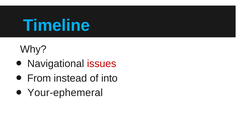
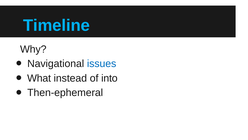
issues colour: red -> blue
From: From -> What
Your-ephemeral: Your-ephemeral -> Then-ephemeral
